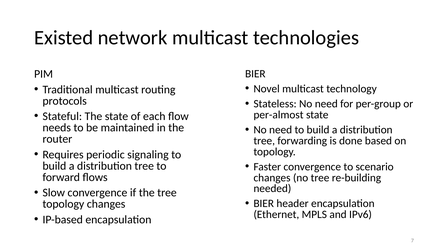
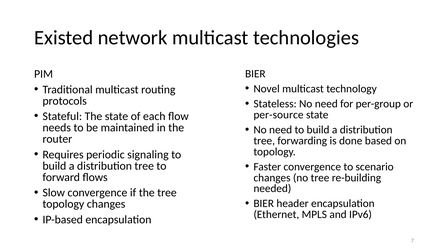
per-almost: per-almost -> per-source
